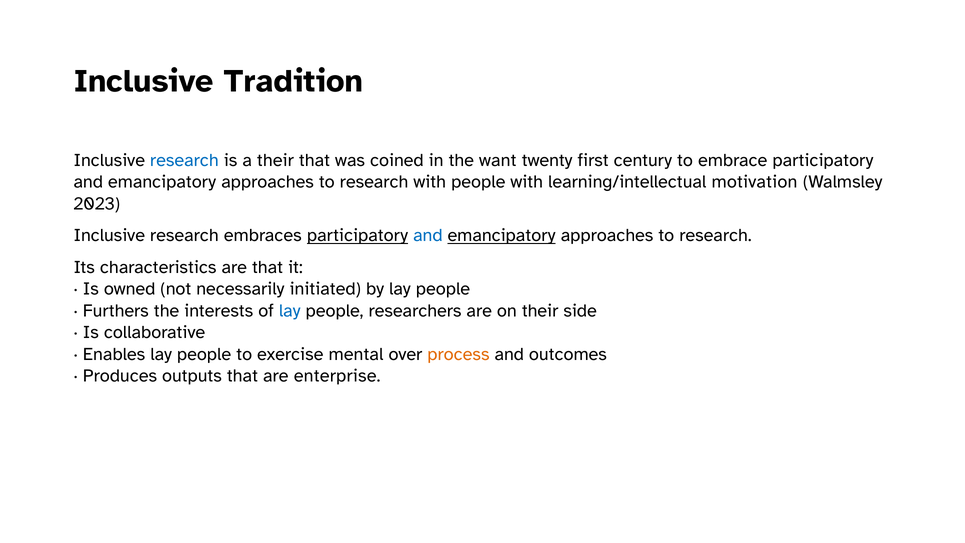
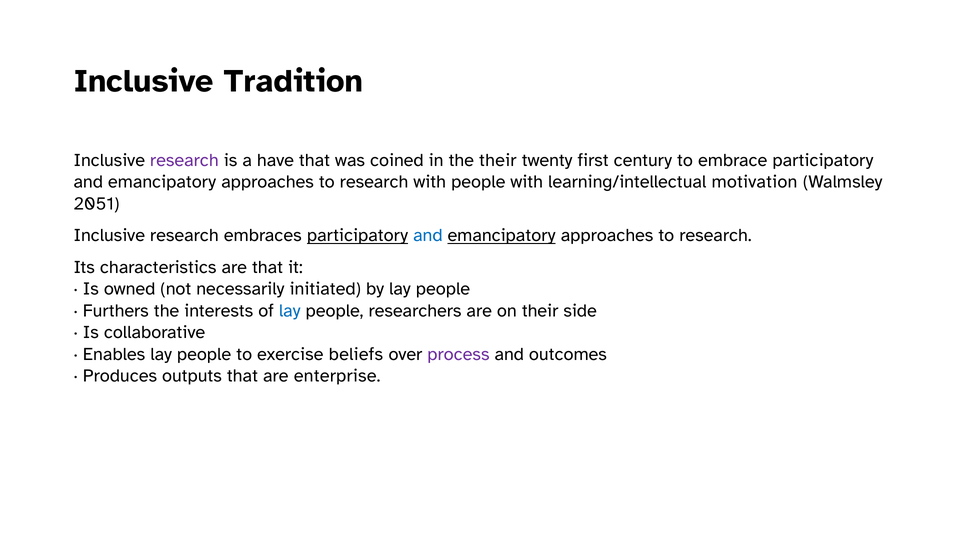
research at (184, 160) colour: blue -> purple
a their: their -> have
the want: want -> their
2023: 2023 -> 2051
mental: mental -> beliefs
process colour: orange -> purple
